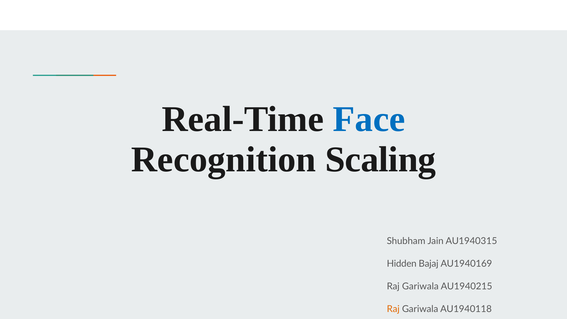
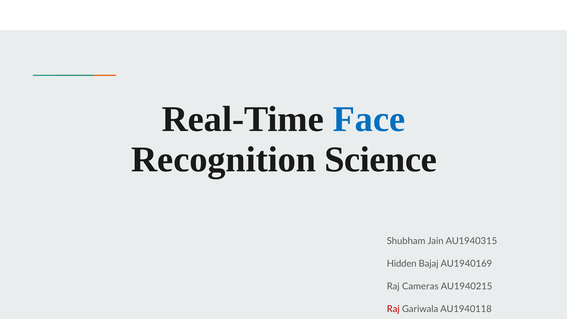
Scaling: Scaling -> Science
Gariwala at (420, 286): Gariwala -> Cameras
Raj at (393, 309) colour: orange -> red
